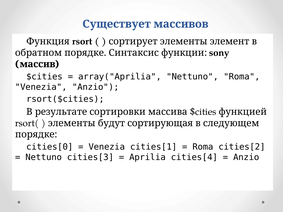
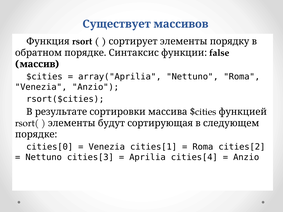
элемент: элемент -> порядку
sony: sony -> false
